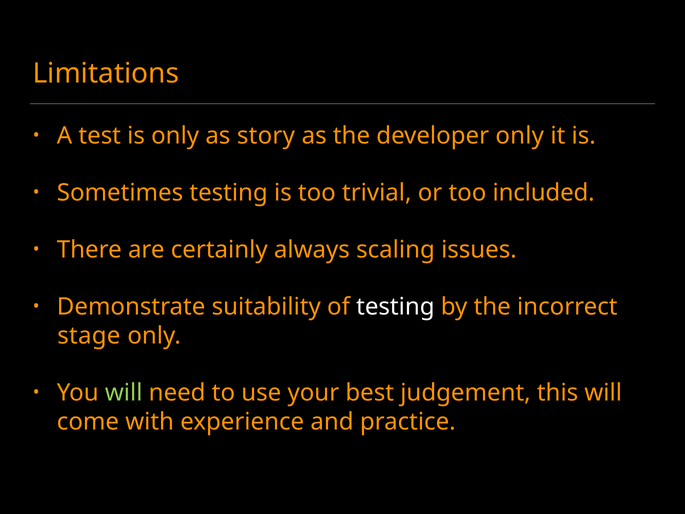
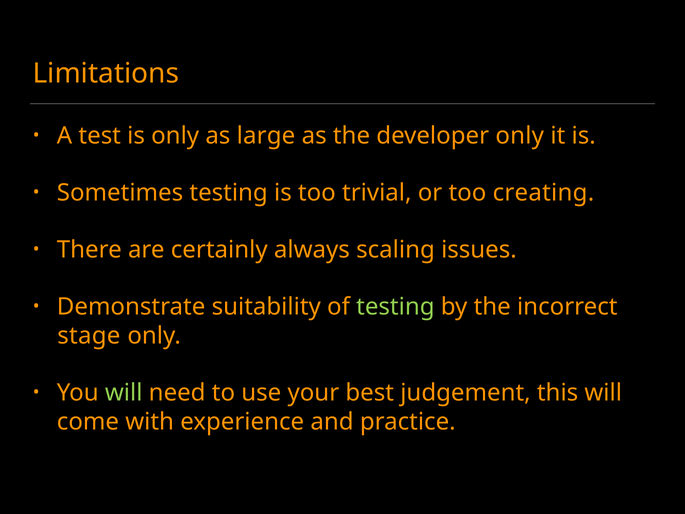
story: story -> large
included: included -> creating
testing at (395, 307) colour: white -> light green
